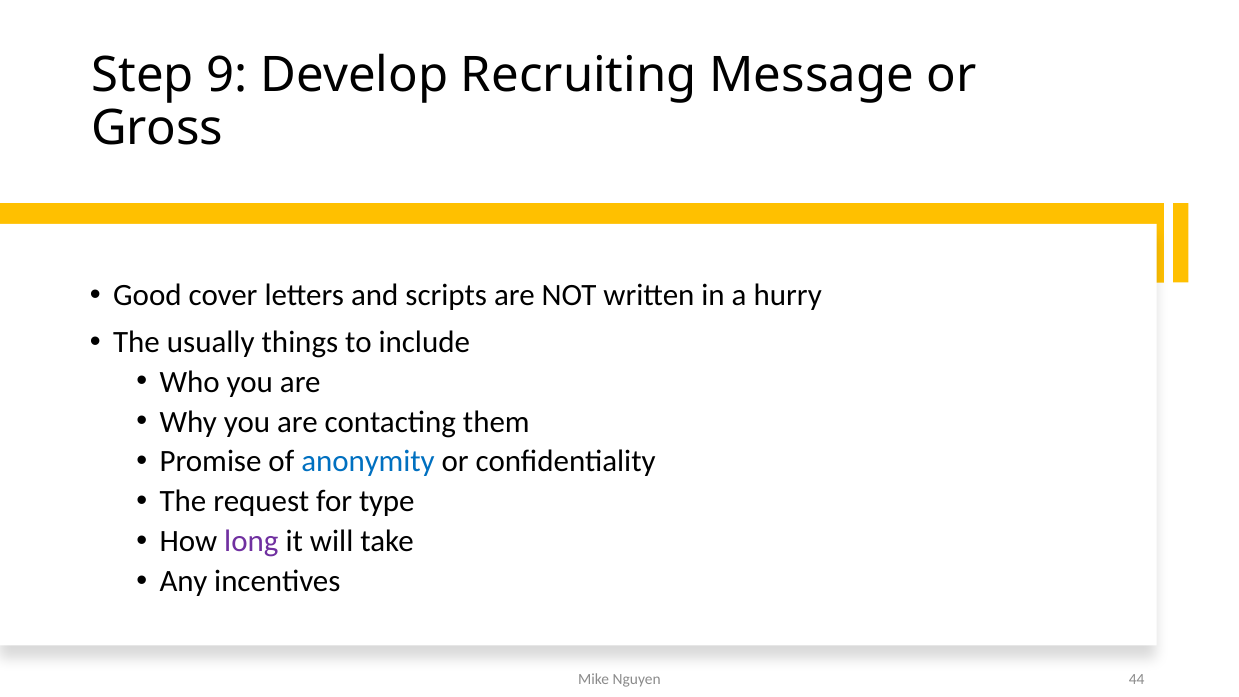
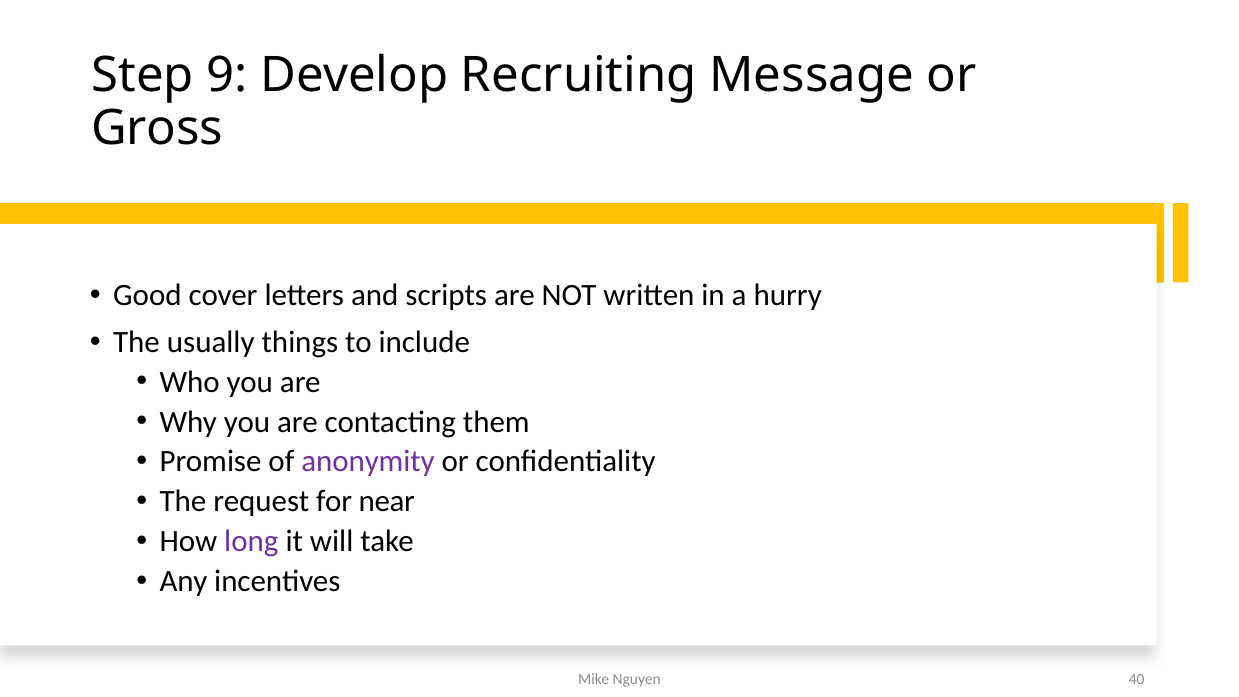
anonymity colour: blue -> purple
type: type -> near
44: 44 -> 40
